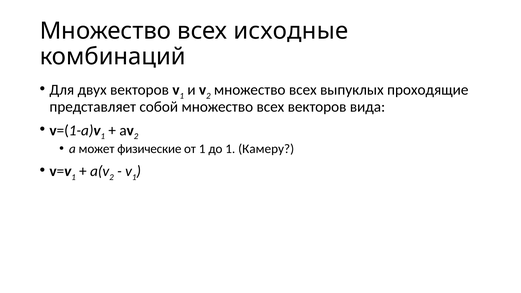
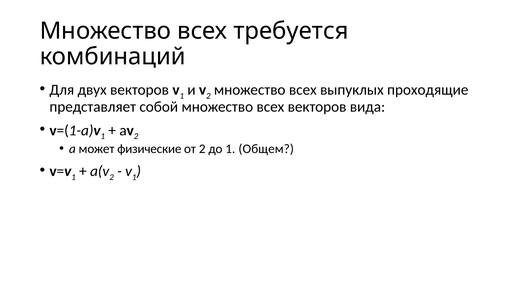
исходные: исходные -> требуется
от 1: 1 -> 2
Камеру: Камеру -> Общем
